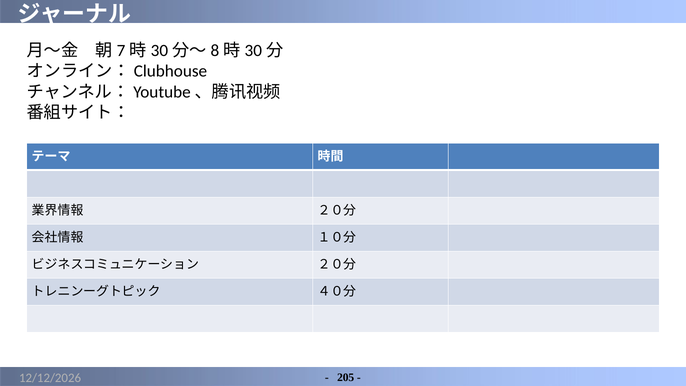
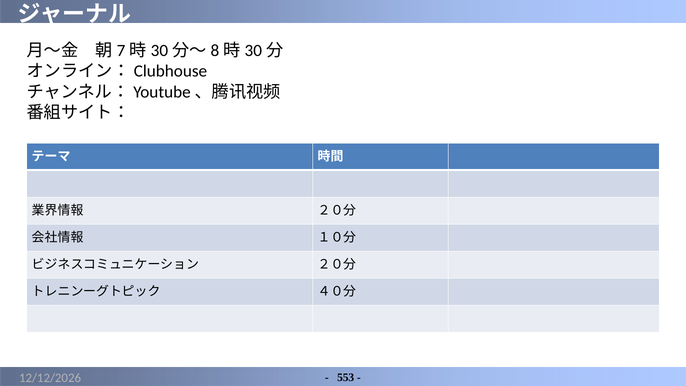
205: 205 -> 553
